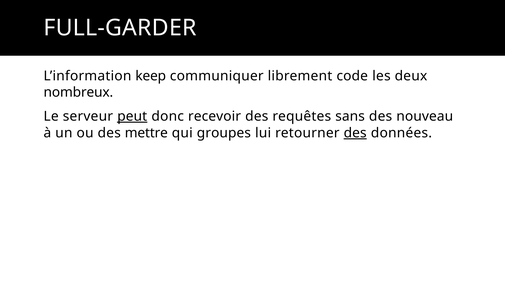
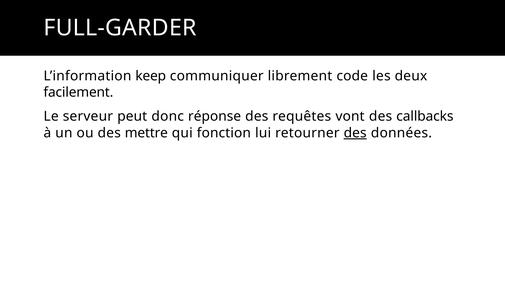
nombreux: nombreux -> facilement
peut underline: present -> none
recevoir: recevoir -> réponse
sans: sans -> vont
nouveau: nouveau -> callbacks
groupes: groupes -> fonction
